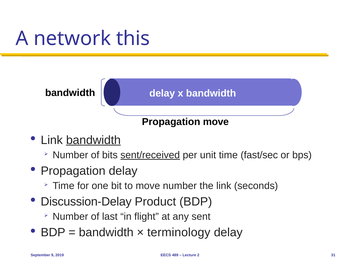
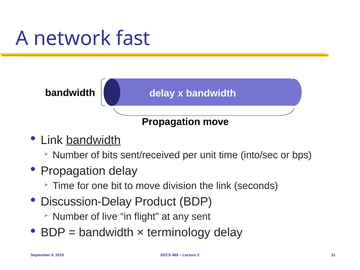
this: this -> fast
sent/received underline: present -> none
fast/sec: fast/sec -> into/sec
move number: number -> division
last: last -> live
